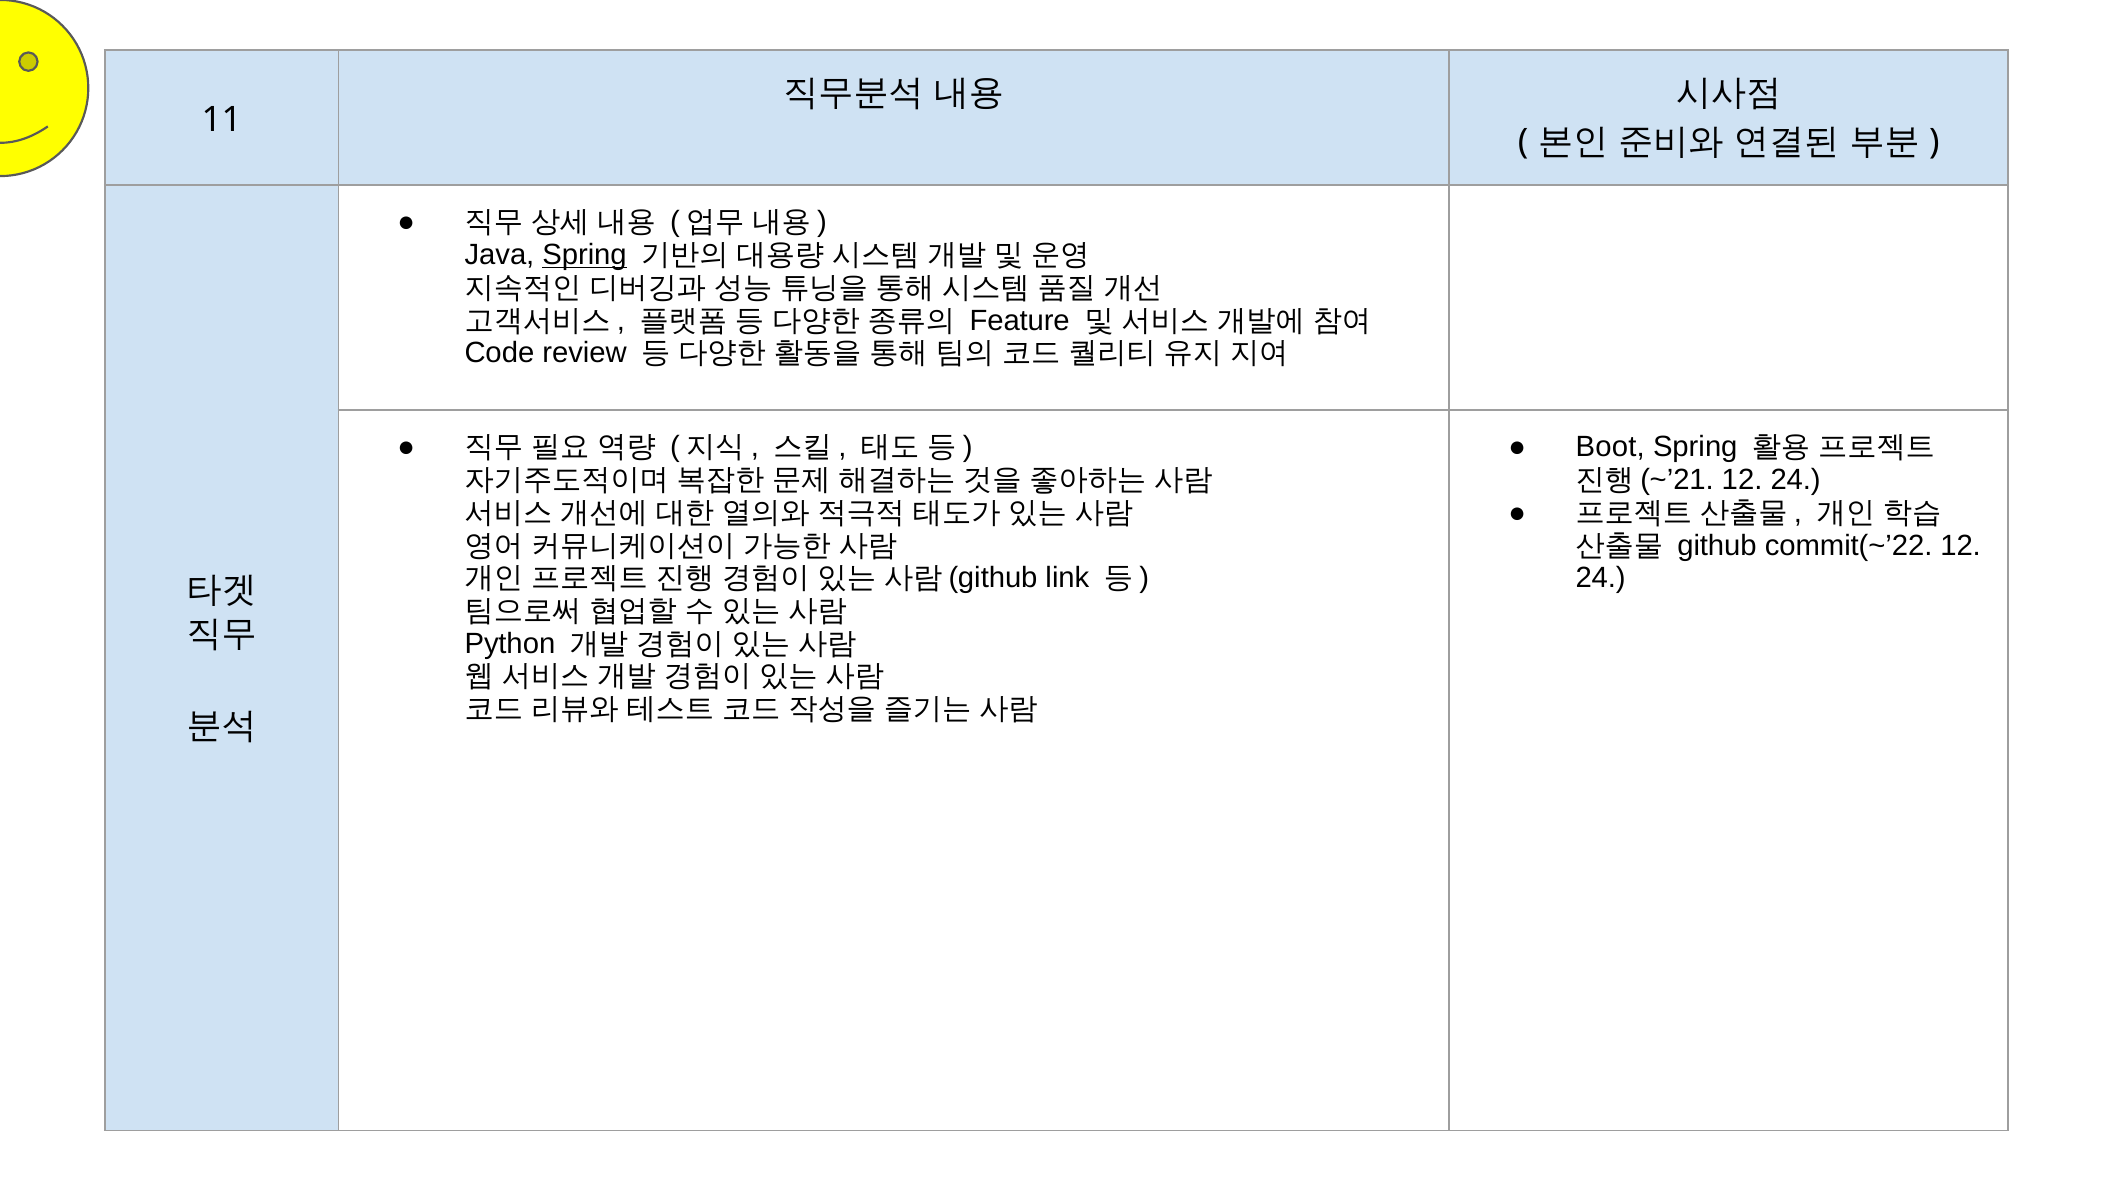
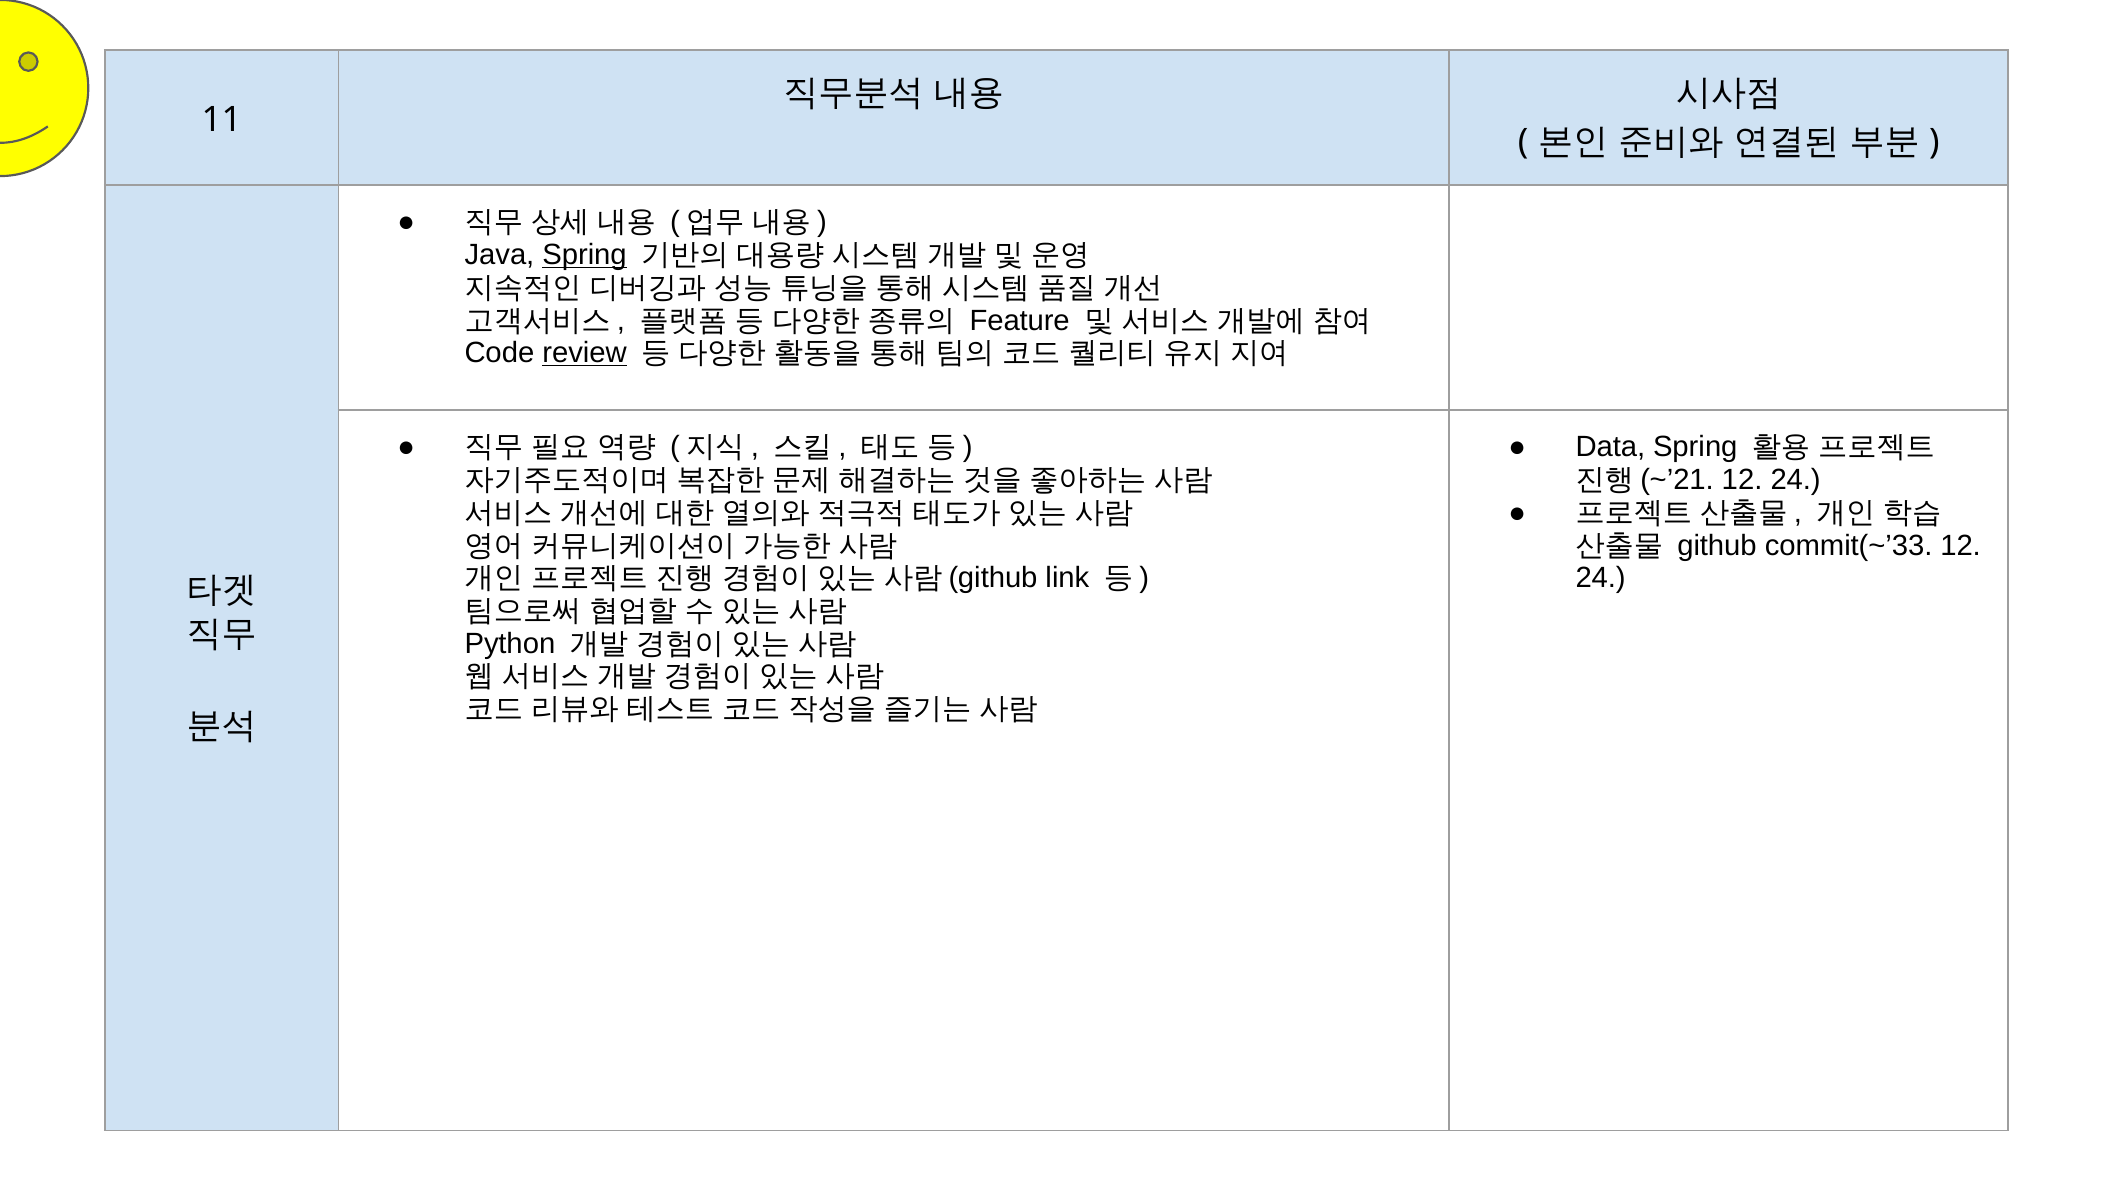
review underline: none -> present
Boot: Boot -> Data
commit(~’22: commit(~’22 -> commit(~’33
